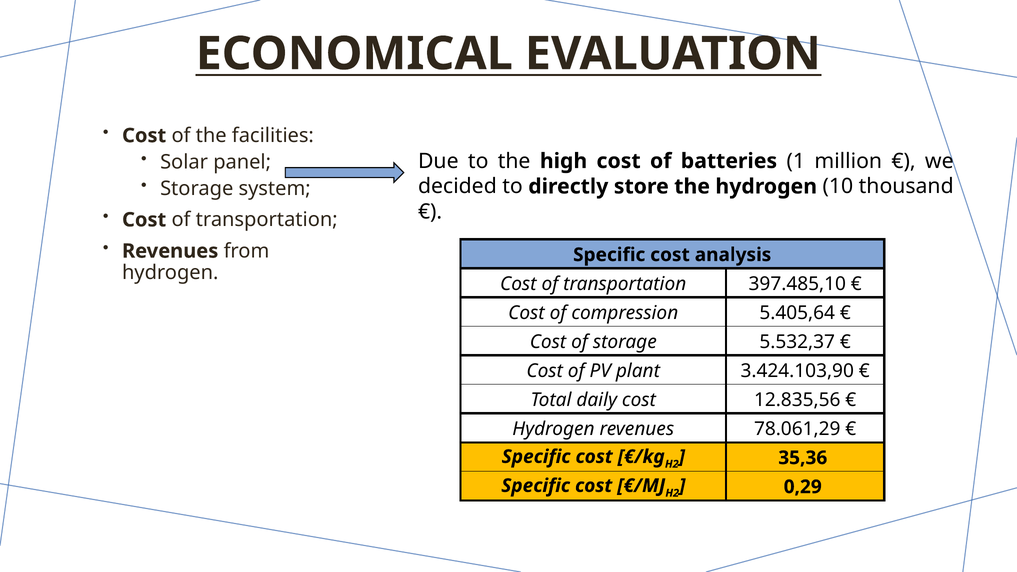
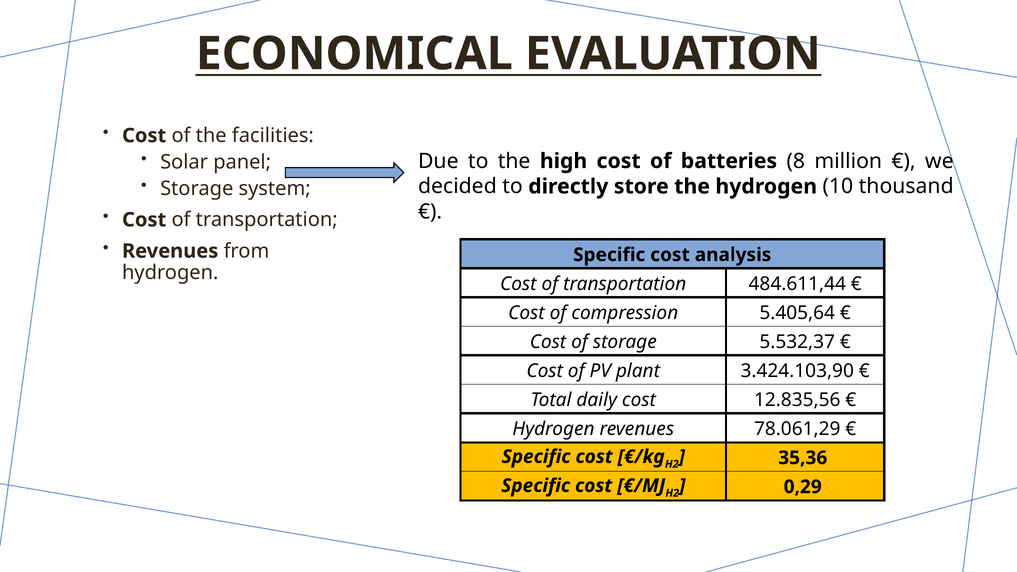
1: 1 -> 8
397.485,10: 397.485,10 -> 484.611,44
